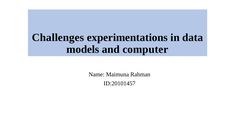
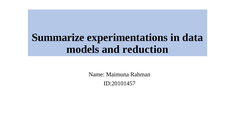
Challenges: Challenges -> Summarize
computer: computer -> reduction
